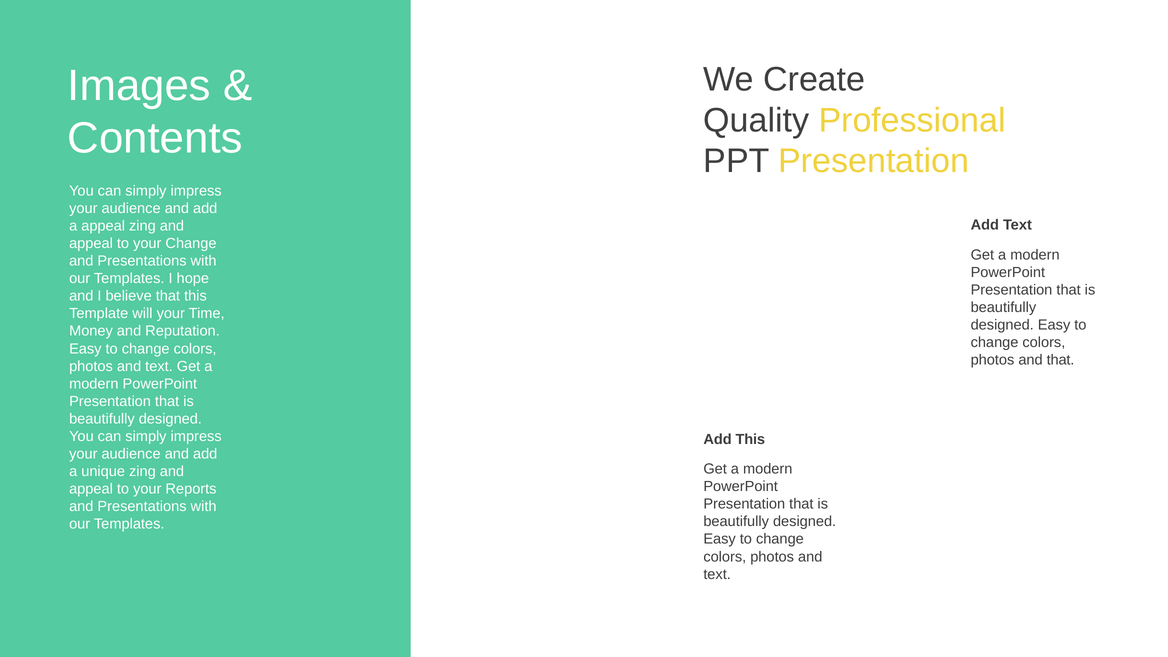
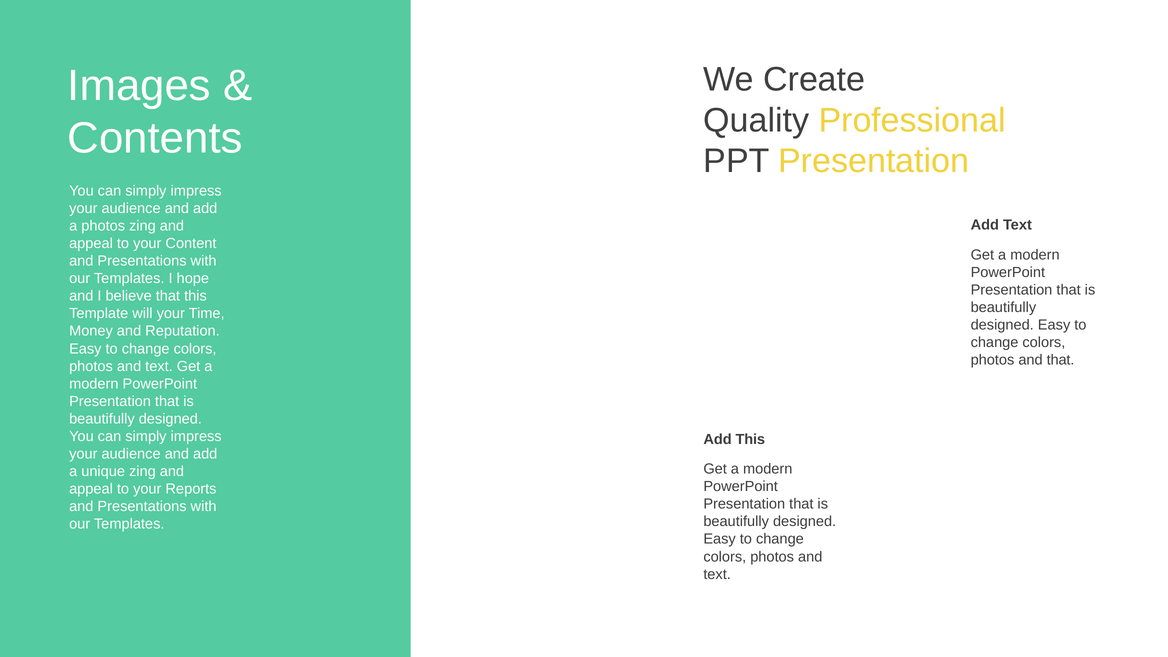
a appeal: appeal -> photos
your Change: Change -> Content
